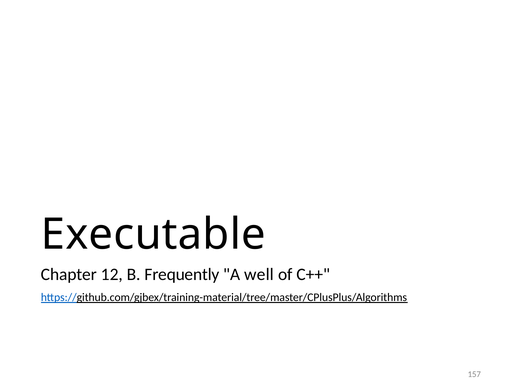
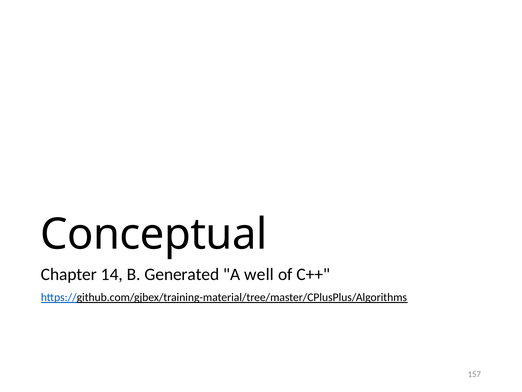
Executable: Executable -> Conceptual
12: 12 -> 14
Frequently: Frequently -> Generated
